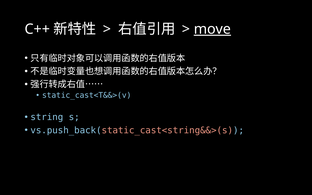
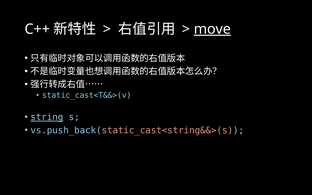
string underline: none -> present
